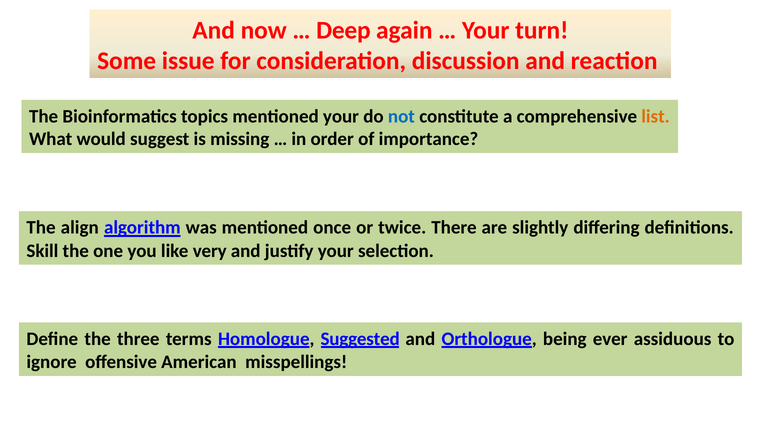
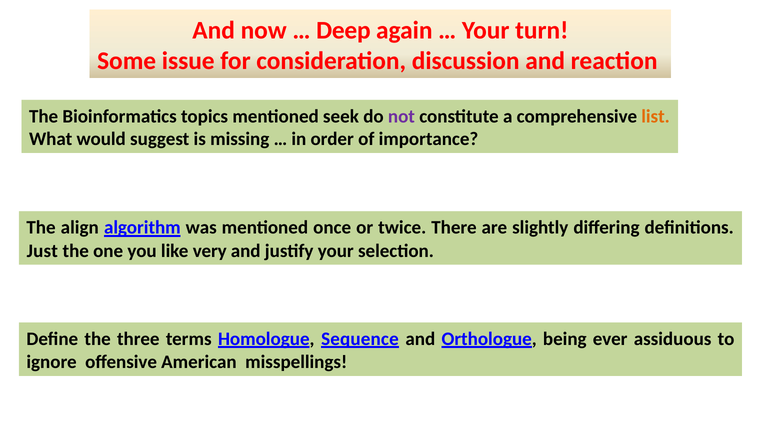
mentioned your: your -> seek
not colour: blue -> purple
Skill: Skill -> Just
Suggested: Suggested -> Sequence
